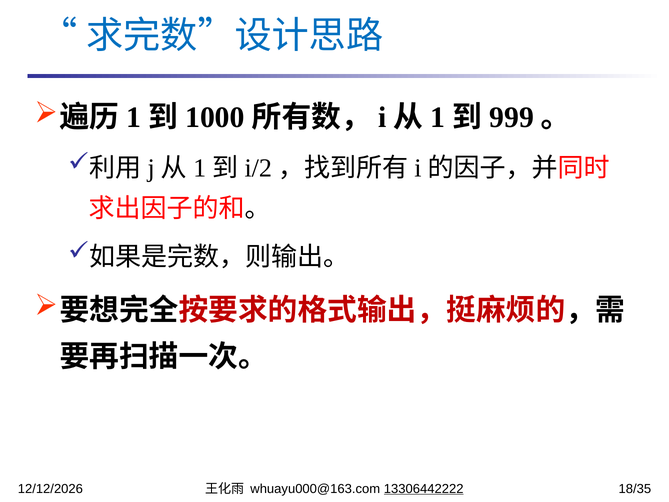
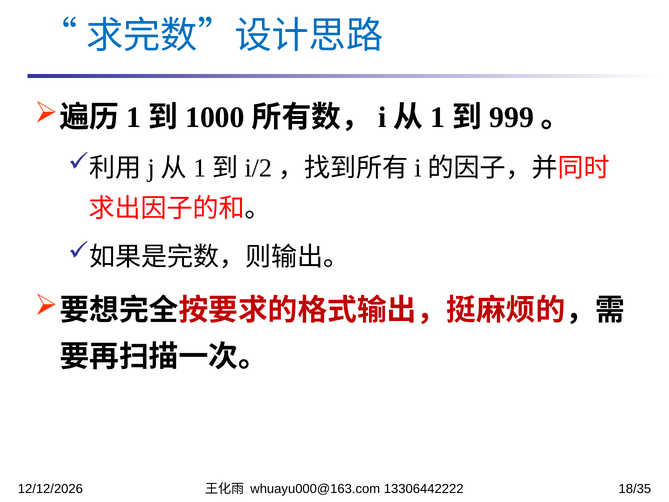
13306442222 underline: present -> none
